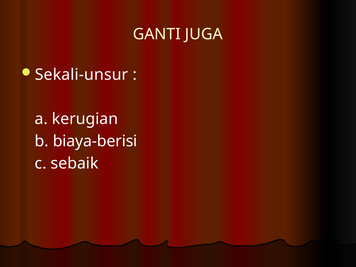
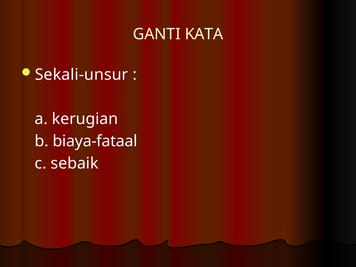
JUGA: JUGA -> KATA
biaya-berisi: biaya-berisi -> biaya-fataal
